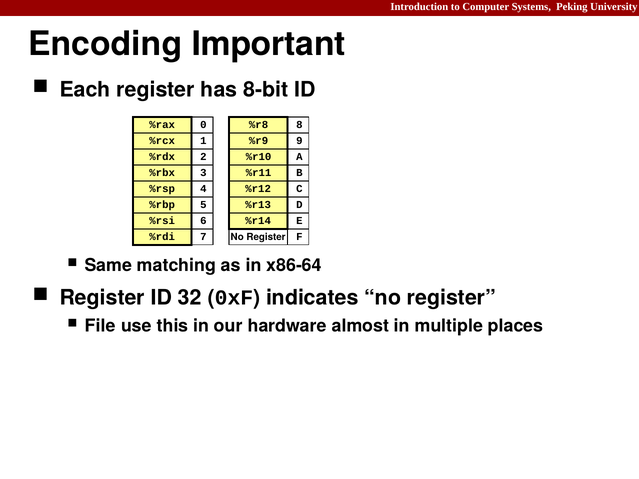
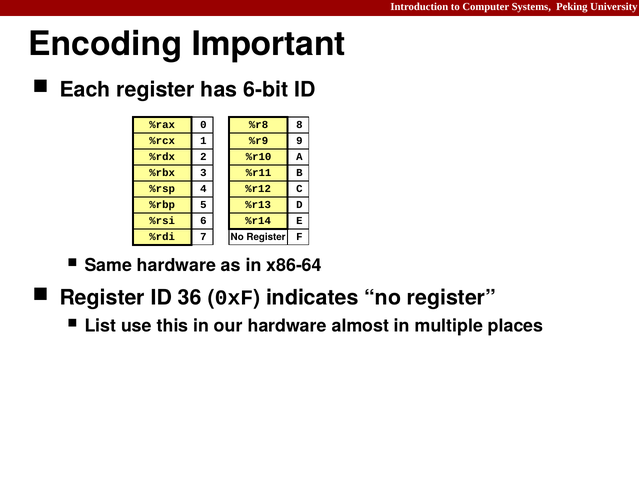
8-bit: 8-bit -> 6-bit
Same matching: matching -> hardware
32: 32 -> 36
File: File -> List
